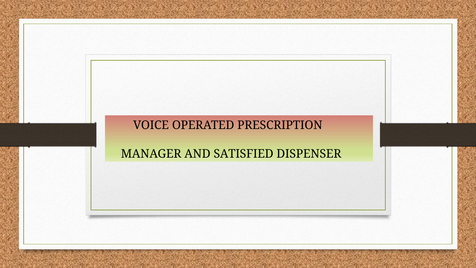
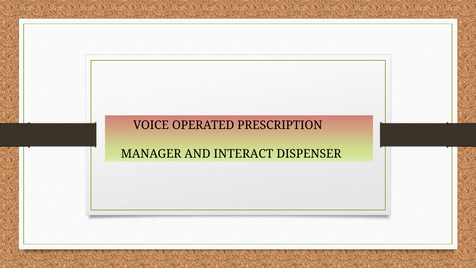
SATISFIED: SATISFIED -> INTERACT
